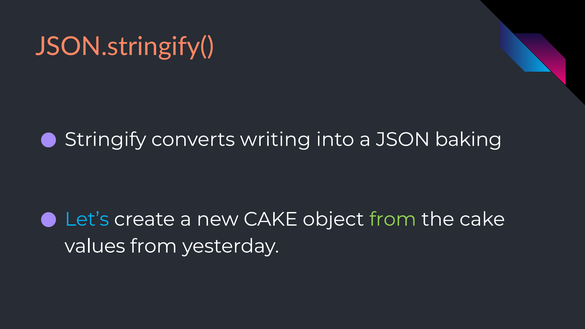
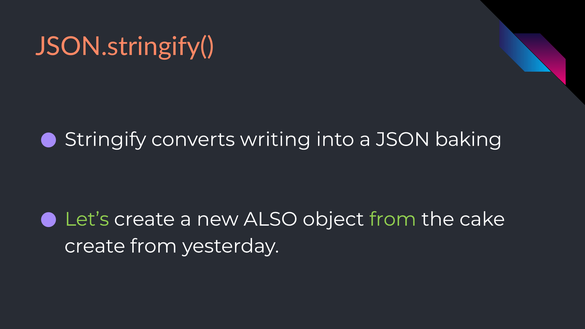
Let’s colour: light blue -> light green
new CAKE: CAKE -> ALSO
values at (95, 246): values -> create
